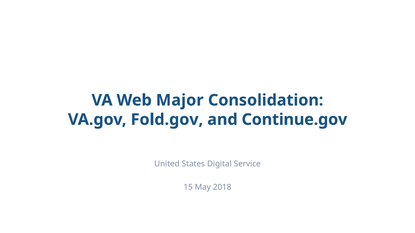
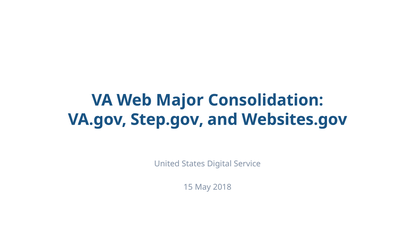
Fold.gov: Fold.gov -> Step.gov
Continue.gov: Continue.gov -> Websites.gov
